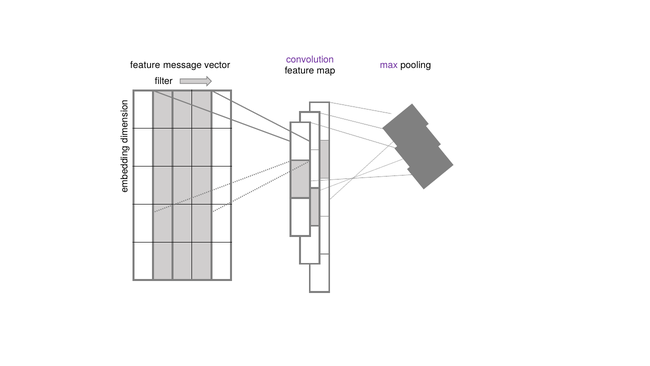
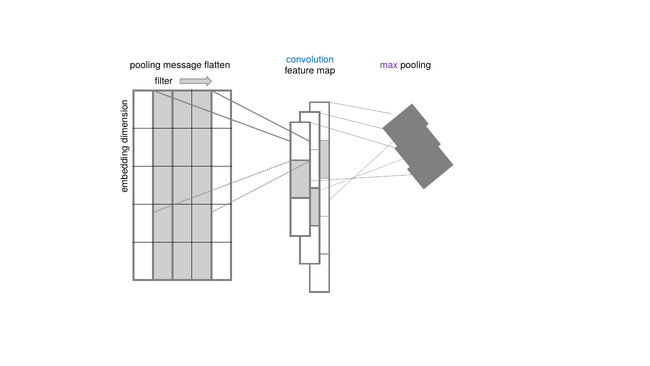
convolution colour: purple -> blue
feature at (145, 65): feature -> pooling
vector: vector -> flatten
